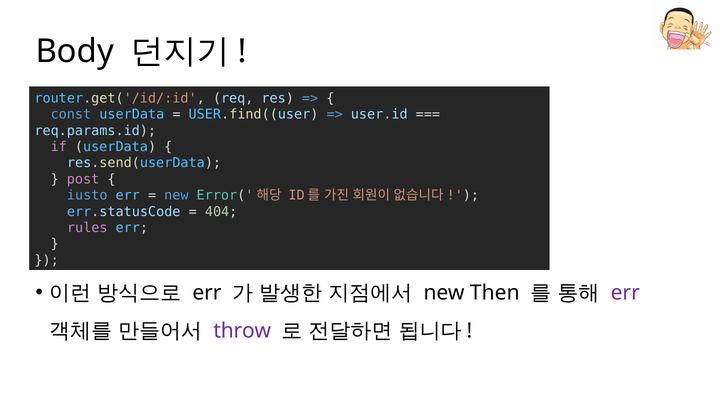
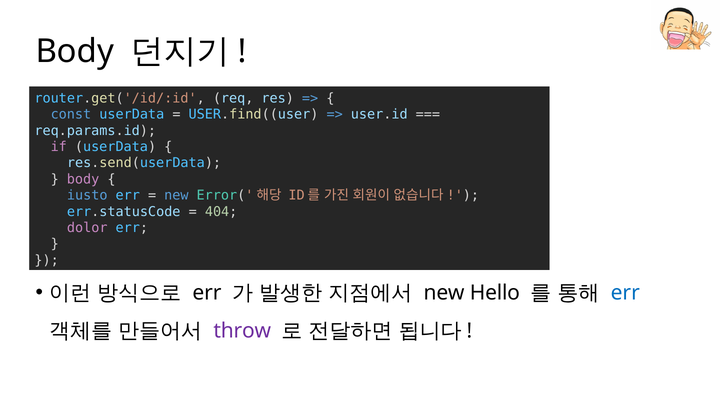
post at (83, 179): post -> body
rules: rules -> dolor
Then: Then -> Hello
err at (625, 293) colour: purple -> blue
